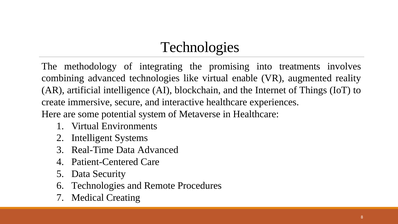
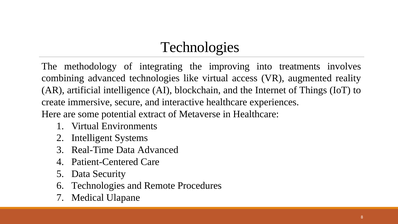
promising: promising -> improving
enable: enable -> access
system: system -> extract
Creating: Creating -> Ulapane
